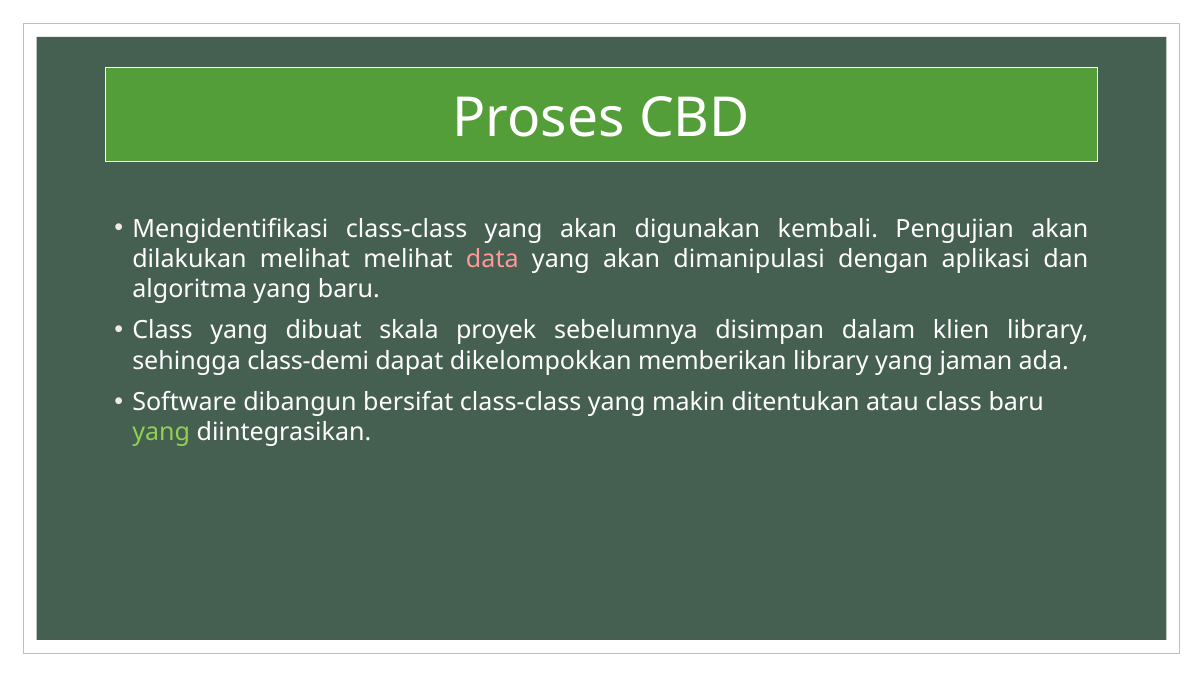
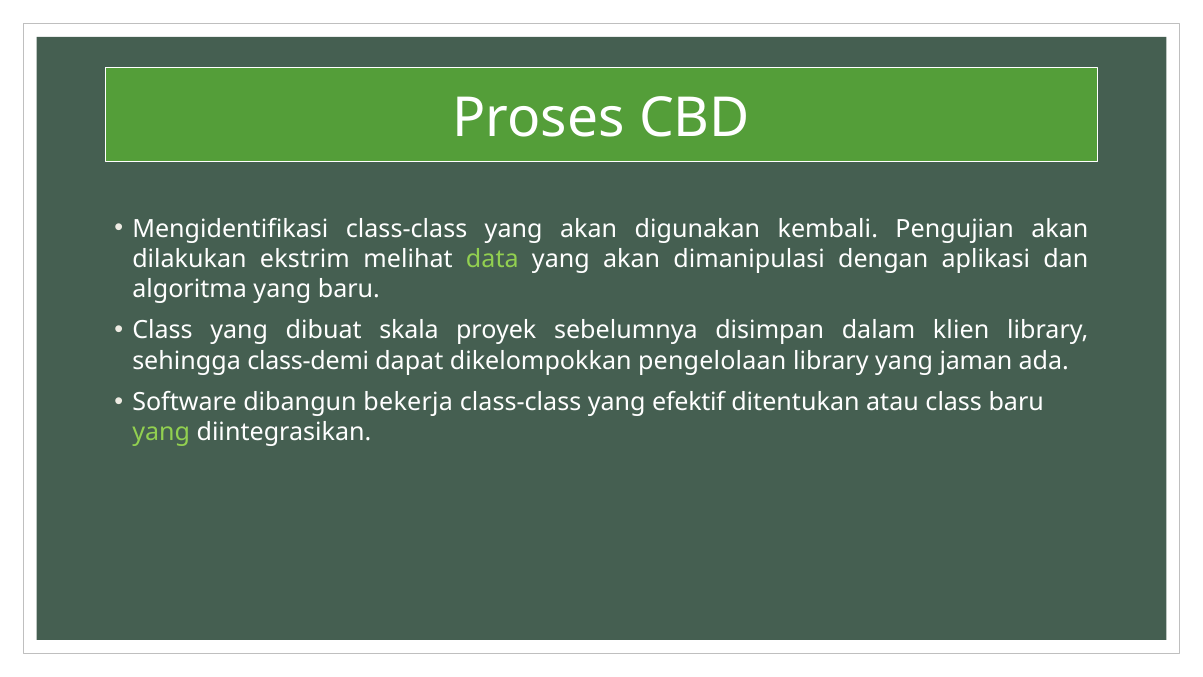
dilakukan melihat: melihat -> ekstrim
data colour: pink -> light green
memberikan: memberikan -> pengelolaan
bersifat: bersifat -> bekerja
makin: makin -> efektif
